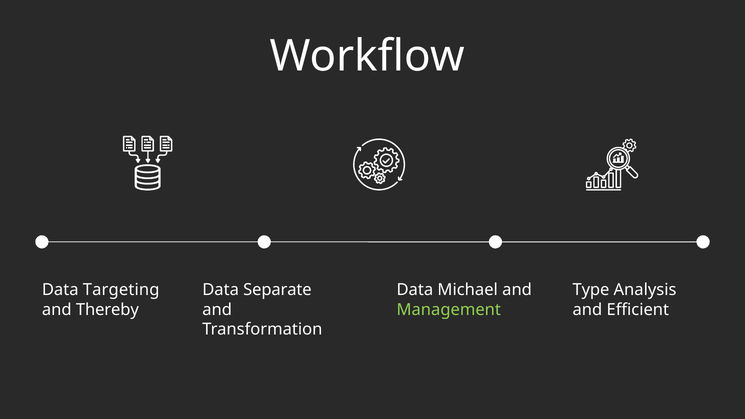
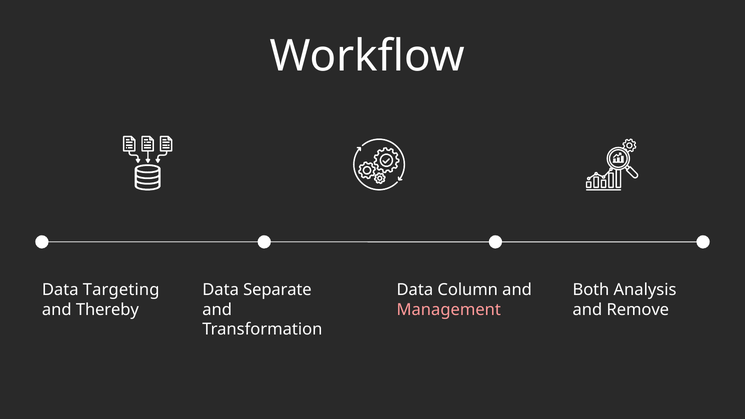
Michael: Michael -> Column
Type: Type -> Both
Management colour: light green -> pink
Efficient: Efficient -> Remove
